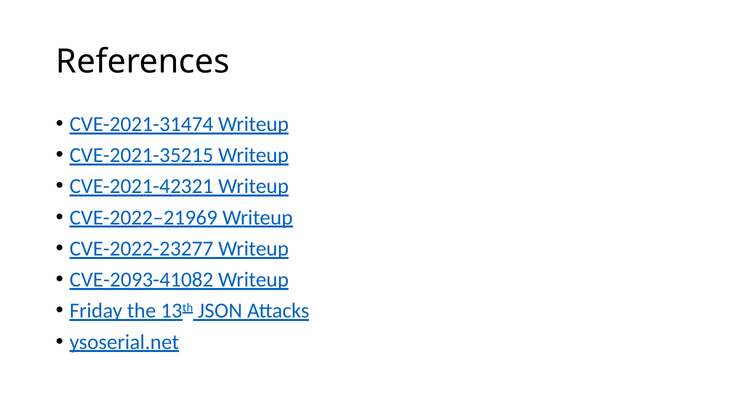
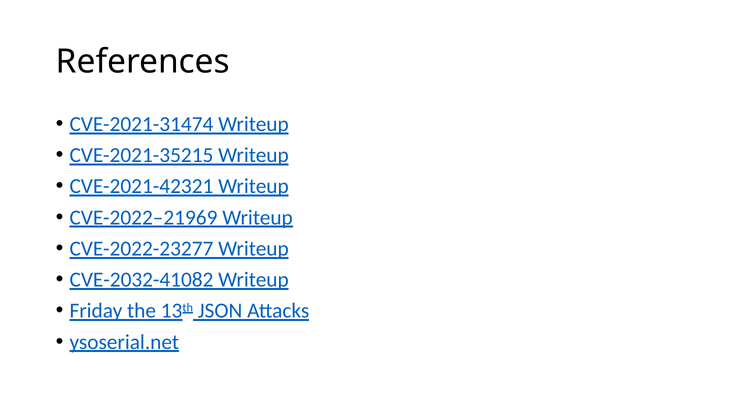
CVE-2093-41082: CVE-2093-41082 -> CVE-2032-41082
